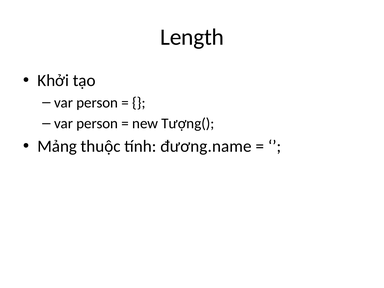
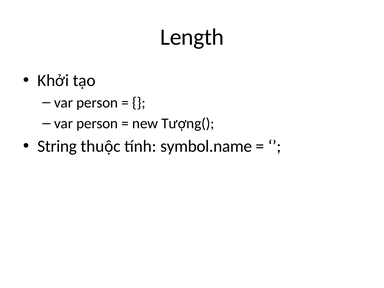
Mảng: Mảng -> String
đương.name: đương.name -> symbol.name
